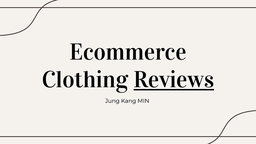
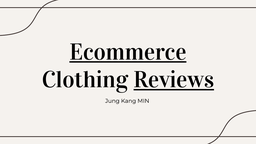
Ecommerce underline: none -> present
